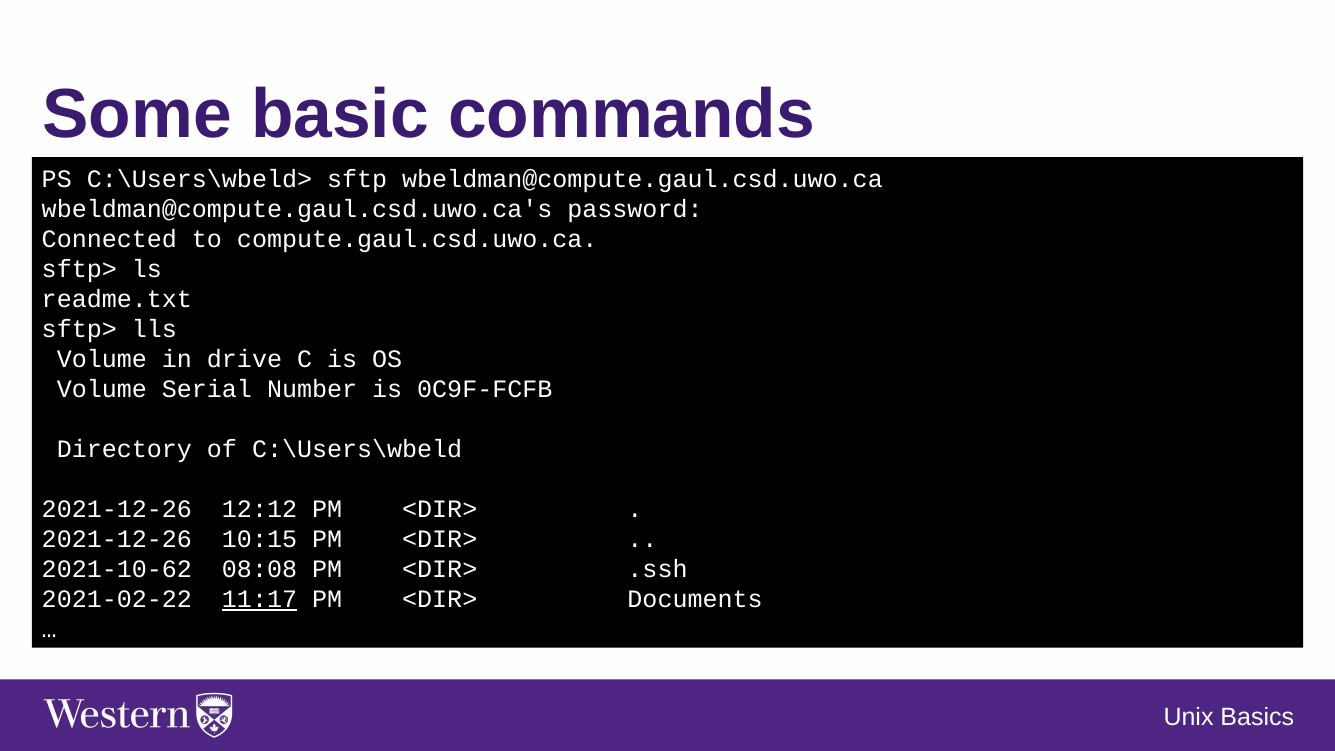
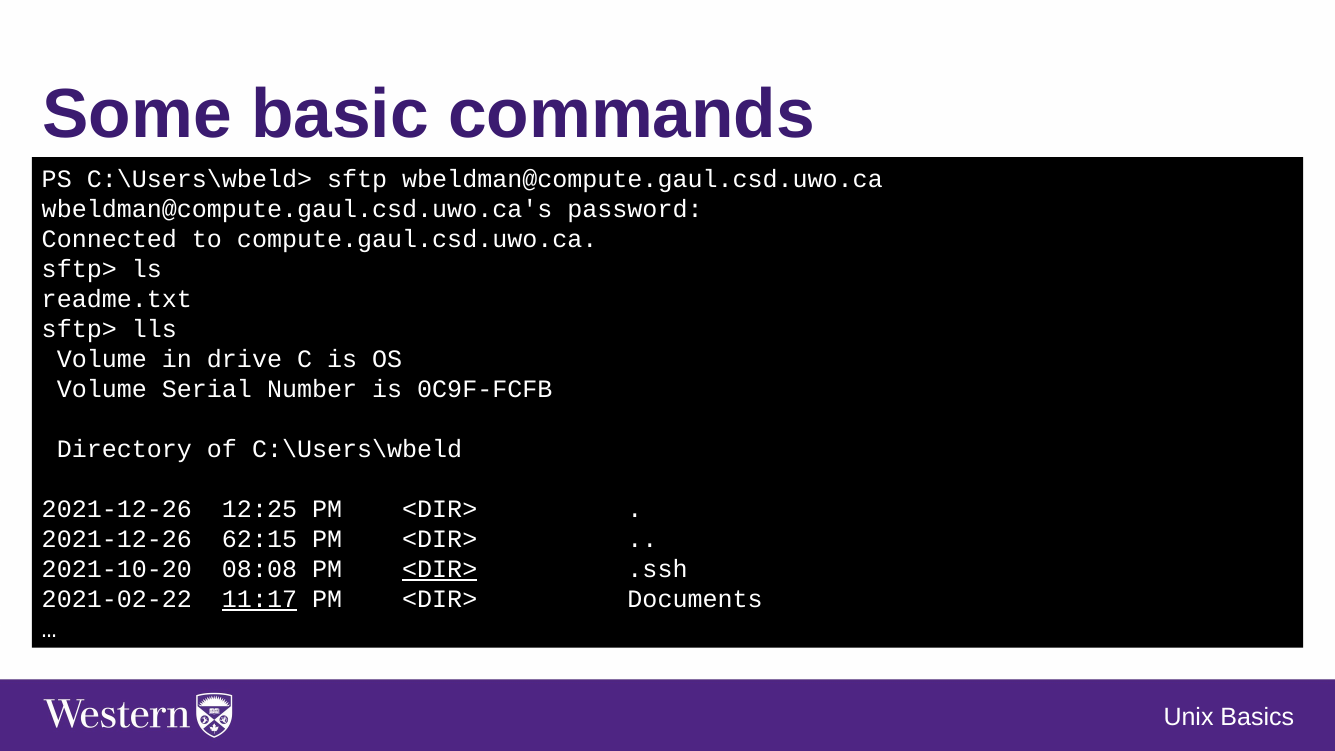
12:12: 12:12 -> 12:25
10:15: 10:15 -> 62:15
2021-10-62: 2021-10-62 -> 2021-10-20
<DIR> at (440, 569) underline: none -> present
